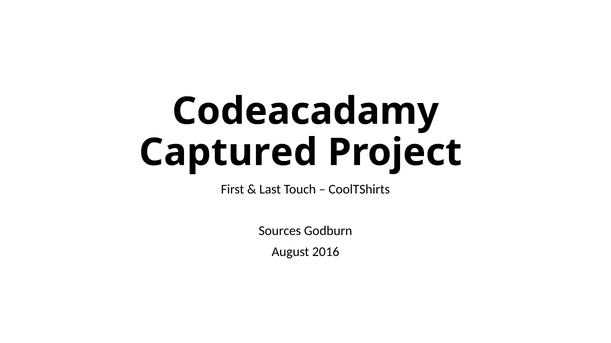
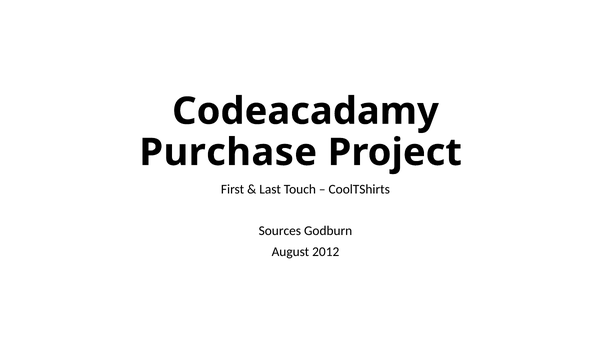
Captured: Captured -> Purchase
2016: 2016 -> 2012
